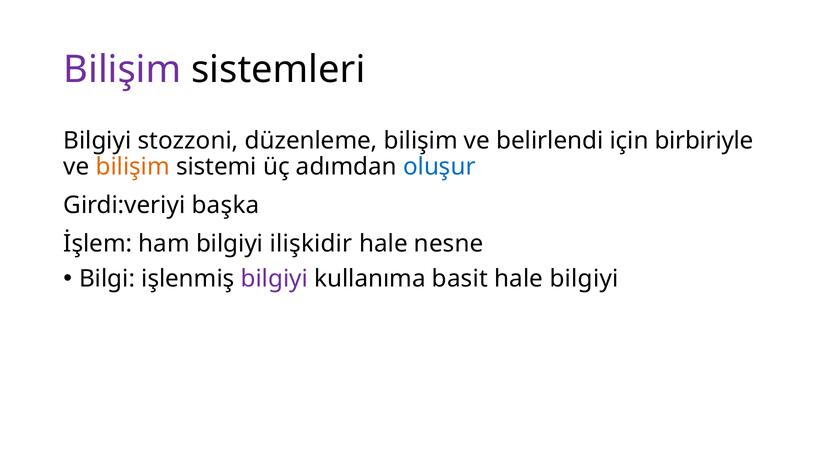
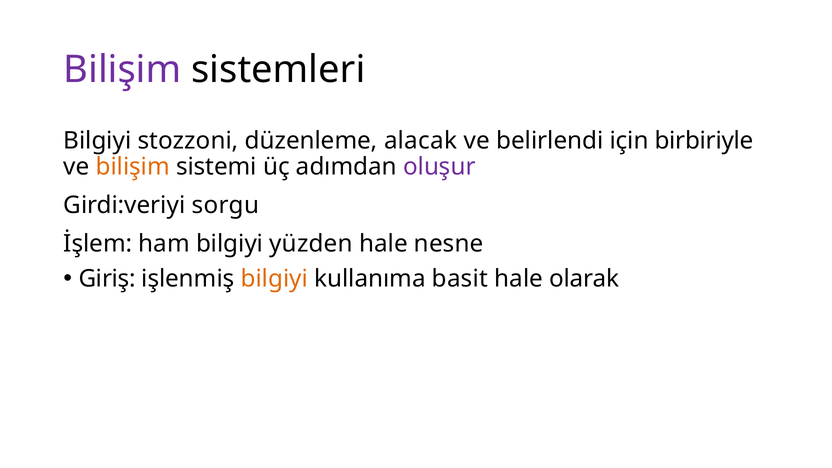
düzenleme bilişim: bilişim -> alacak
oluşur colour: blue -> purple
başka: başka -> sorgu
ilişkidir: ilişkidir -> yüzden
Bilgi: Bilgi -> Giriş
bilgiyi at (274, 279) colour: purple -> orange
hale bilgiyi: bilgiyi -> olarak
